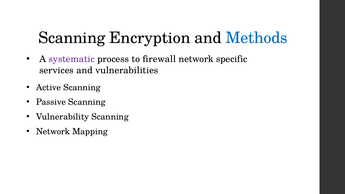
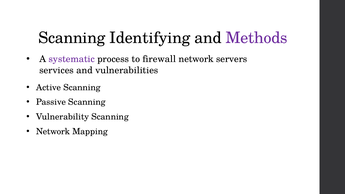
Encryption: Encryption -> Identifying
Methods colour: blue -> purple
specific: specific -> servers
